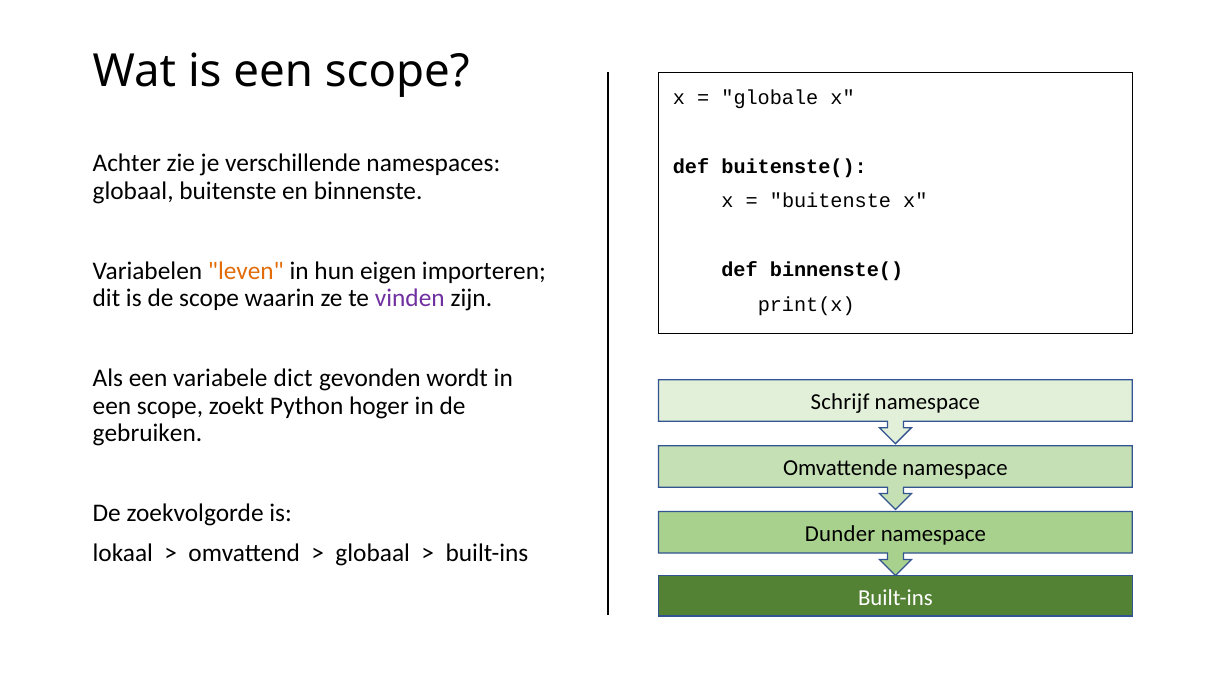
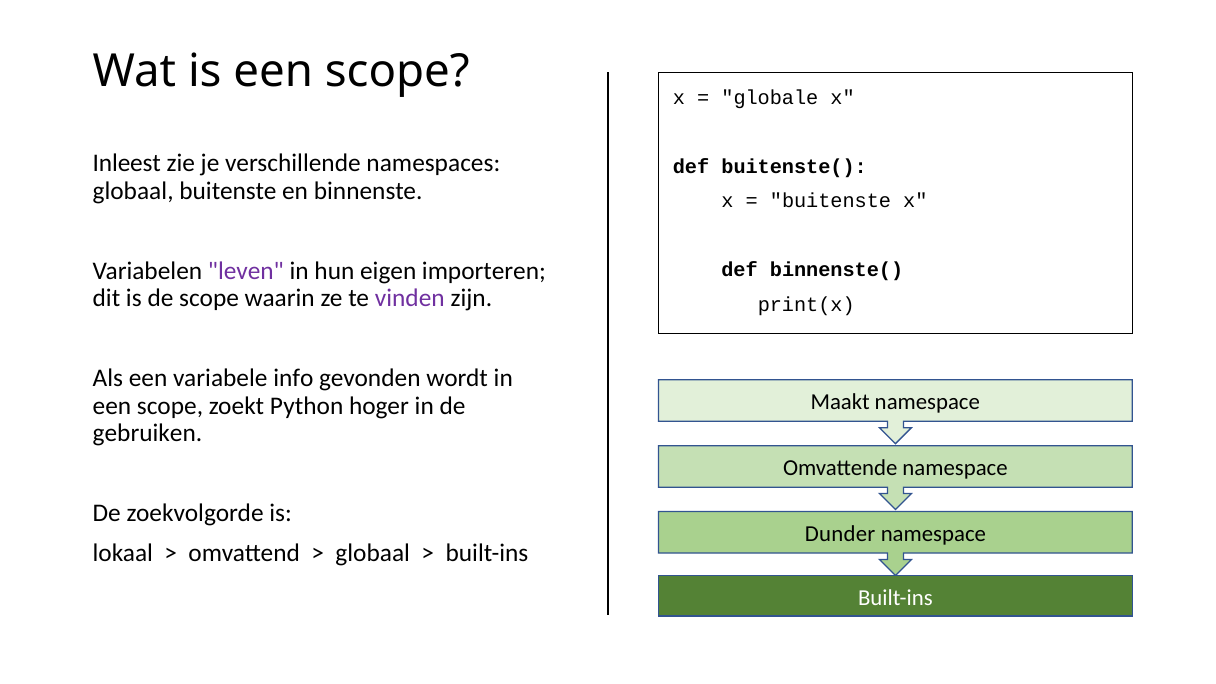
Achter: Achter -> Inleest
leven colour: orange -> purple
dict: dict -> info
Schrijf: Schrijf -> Maakt
